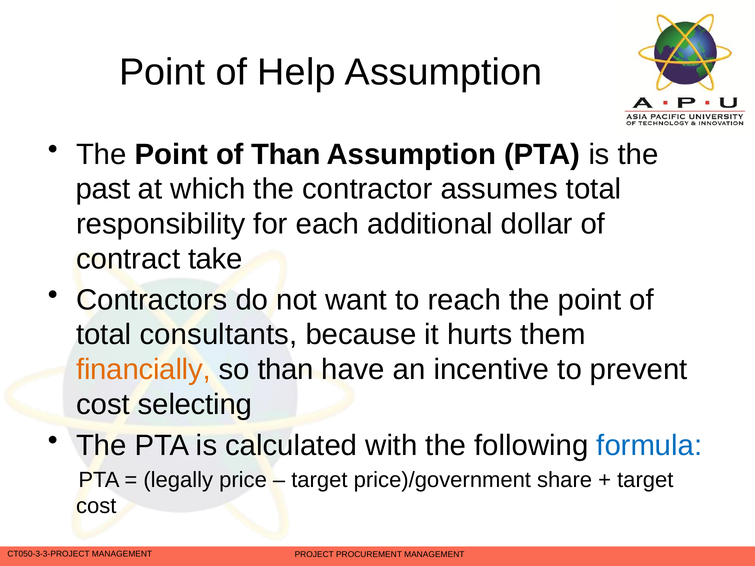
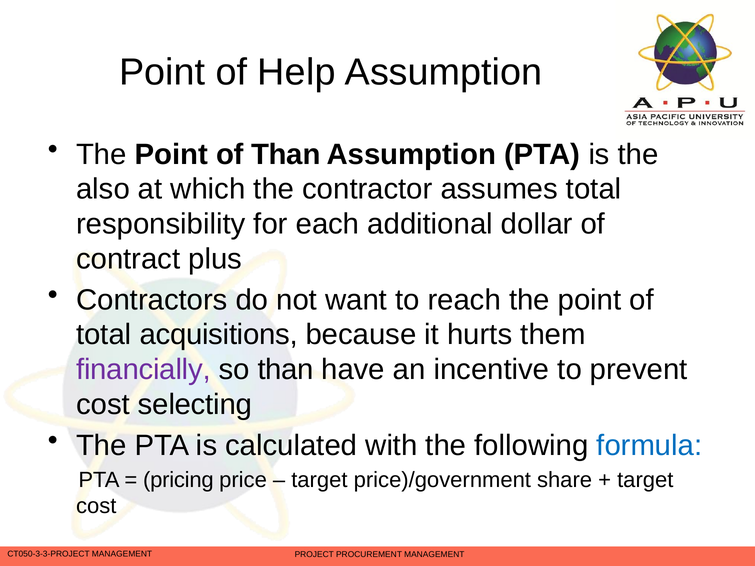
past: past -> also
take: take -> plus
consultants: consultants -> acquisitions
financially colour: orange -> purple
legally: legally -> pricing
